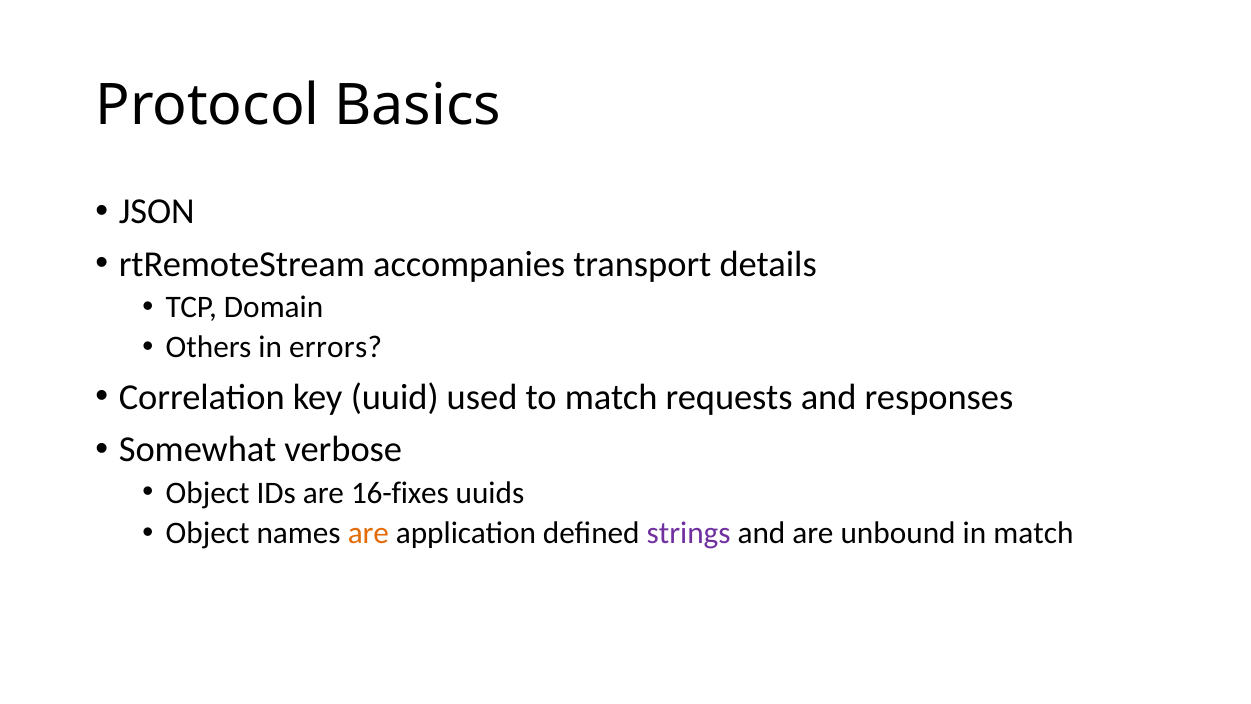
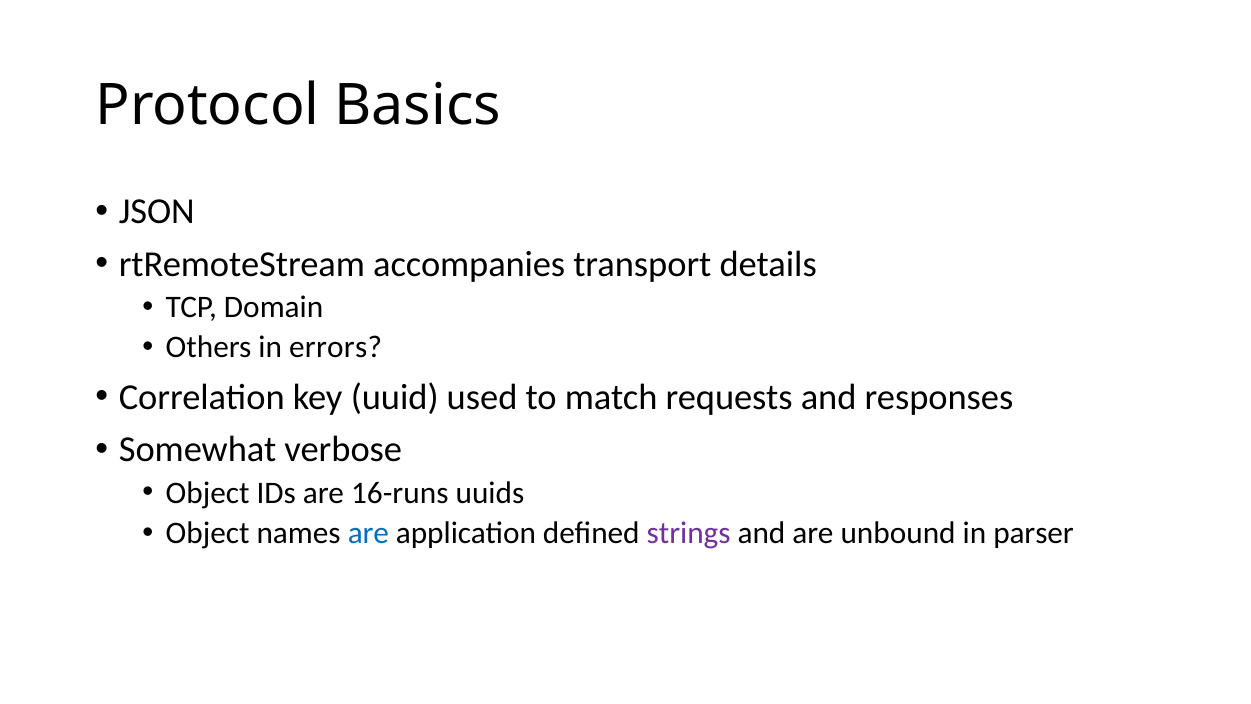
16-fixes: 16-fixes -> 16-runs
are at (368, 533) colour: orange -> blue
in match: match -> parser
